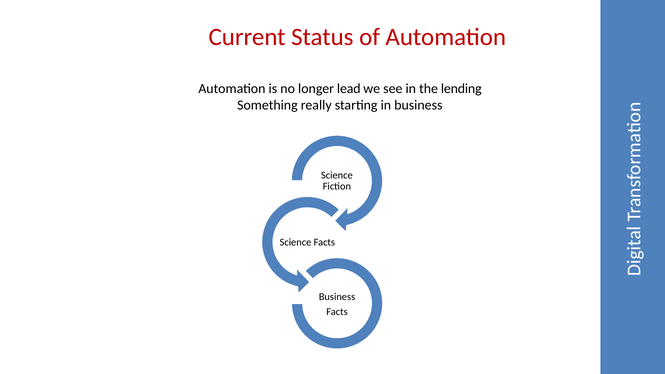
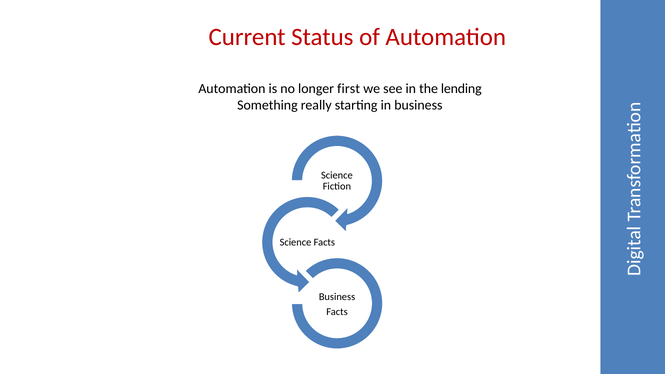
lead: lead -> first
